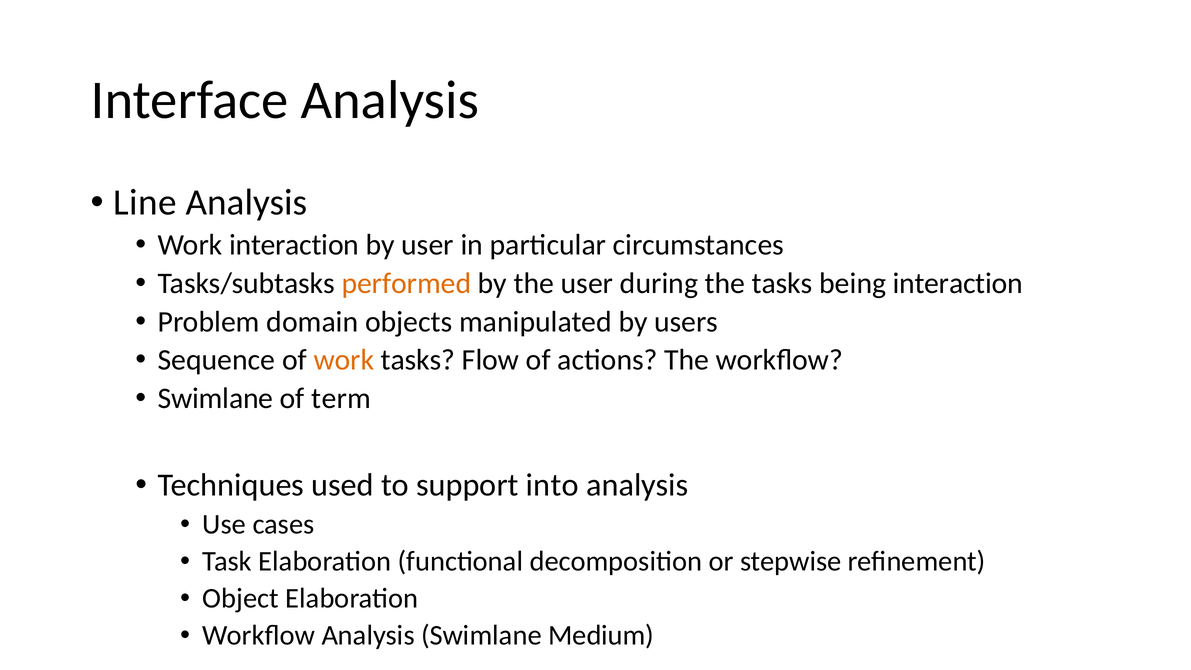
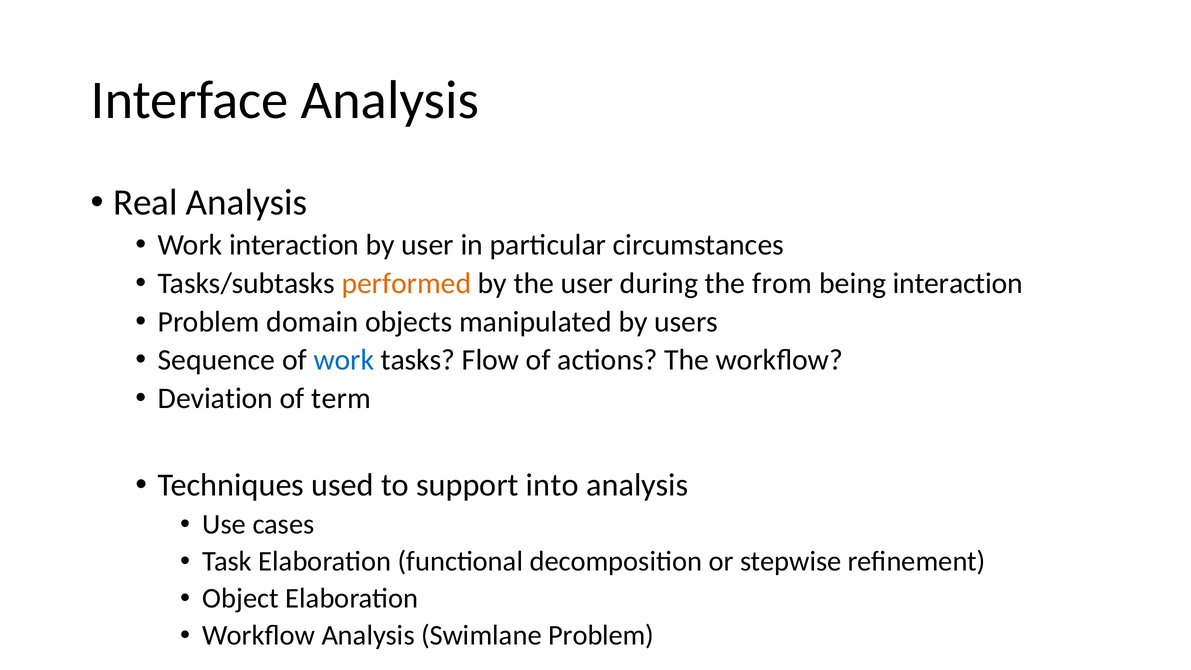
Line: Line -> Real
the tasks: tasks -> from
work at (344, 360) colour: orange -> blue
Swimlane at (216, 398): Swimlane -> Deviation
Swimlane Medium: Medium -> Problem
